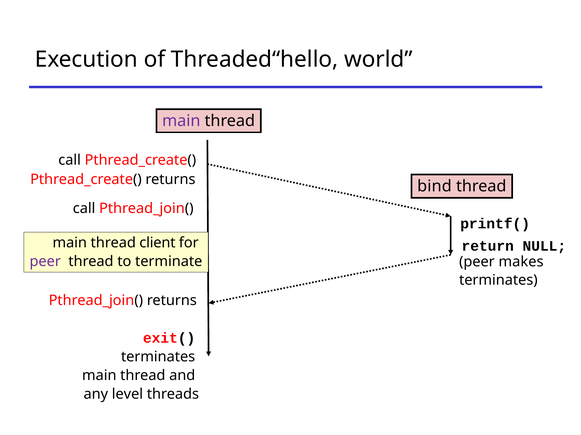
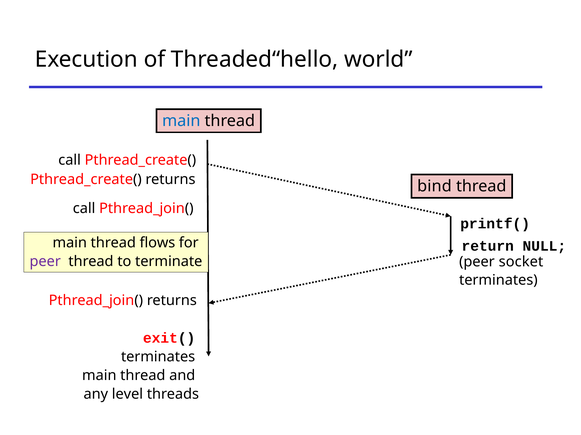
main at (181, 121) colour: purple -> blue
client: client -> flows
makes: makes -> socket
